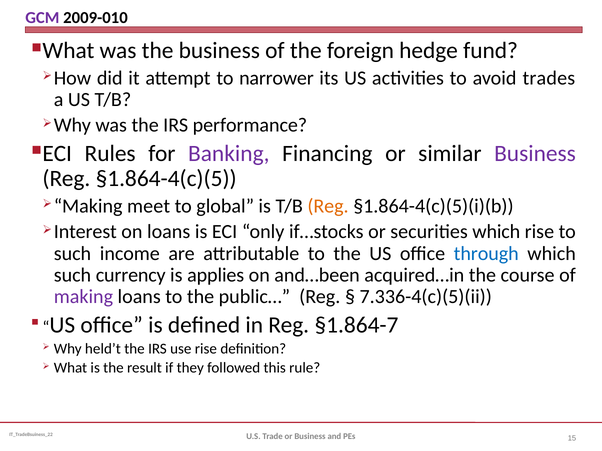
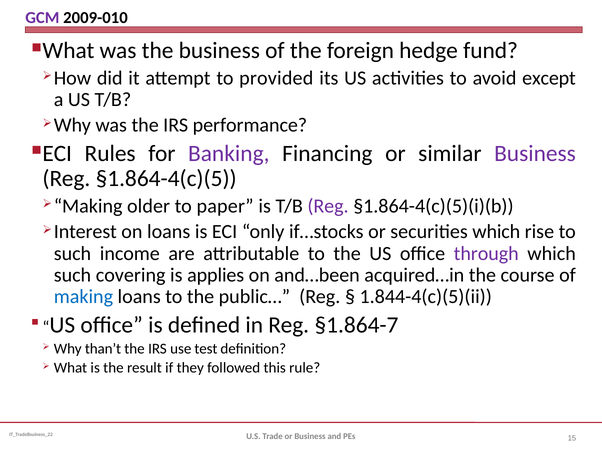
narrower: narrower -> provided
trades: trades -> except
meet: meet -> older
global: global -> paper
Reg at (328, 206) colour: orange -> purple
through colour: blue -> purple
currency: currency -> covering
making colour: purple -> blue
7.336-4(c)(5)(ii: 7.336-4(c)(5)(ii -> 1.844-4(c)(5)(ii
held’t: held’t -> than’t
use rise: rise -> test
